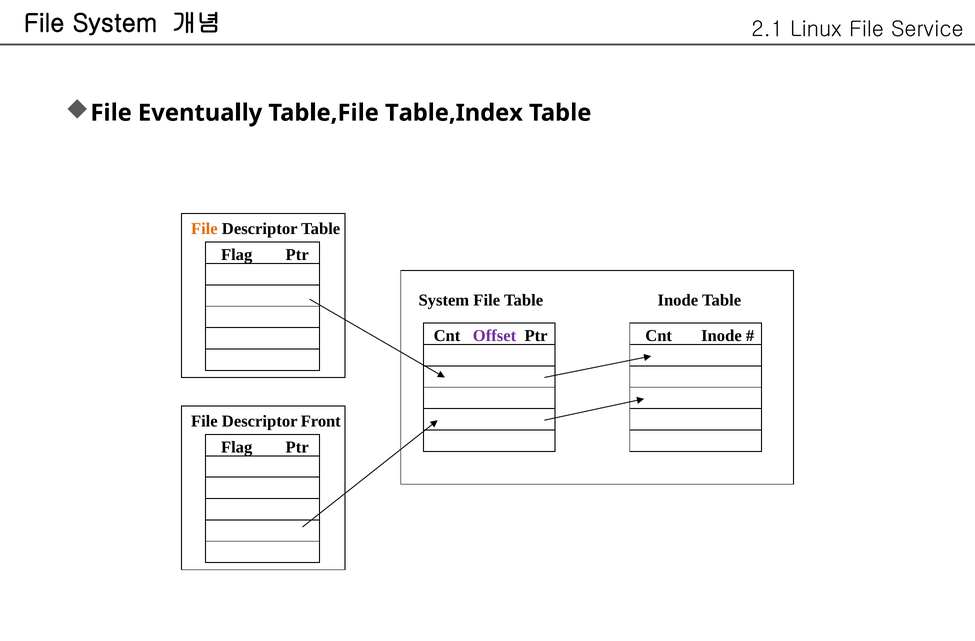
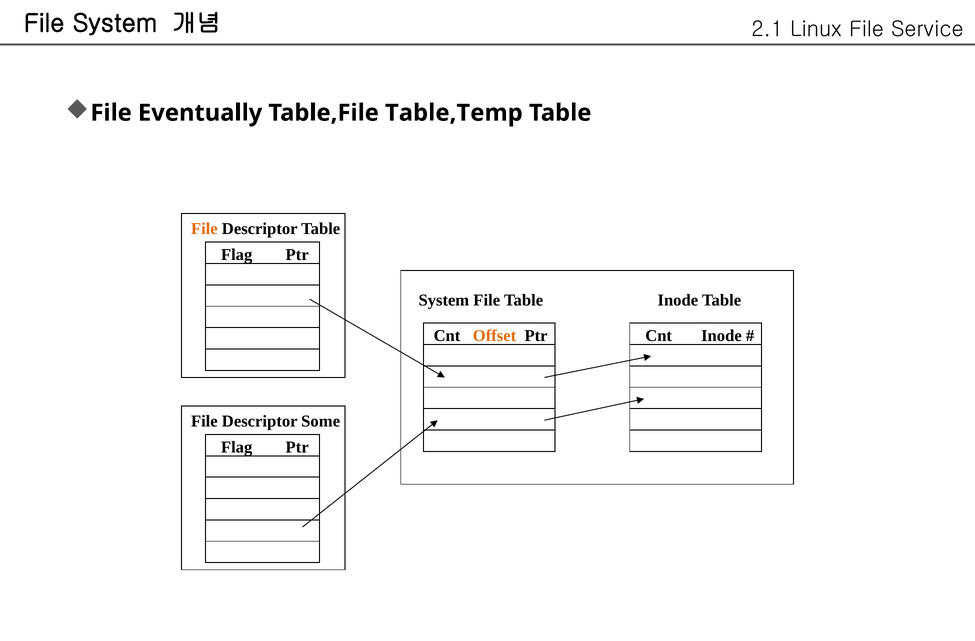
Table,Index: Table,Index -> Table,Temp
Offset colour: purple -> orange
Front: Front -> Some
